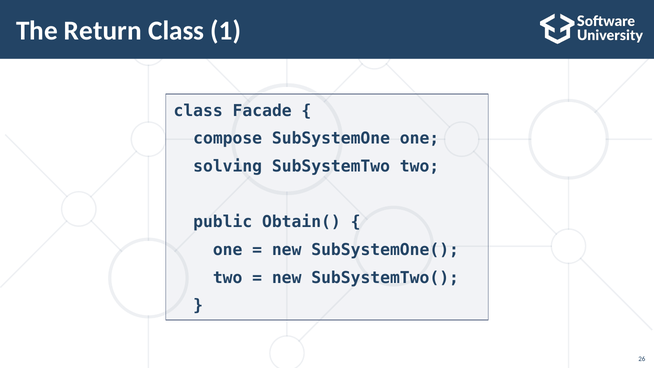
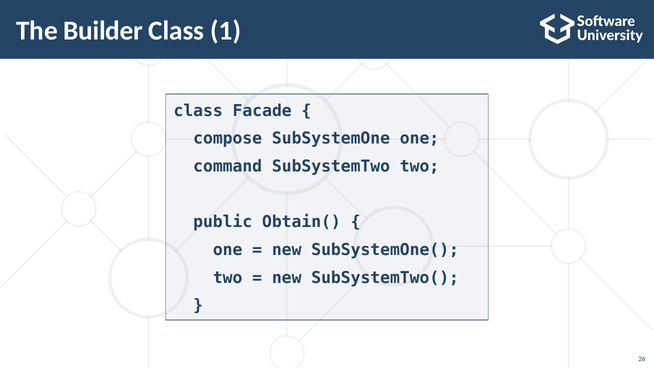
Return: Return -> Builder
solving: solving -> command
